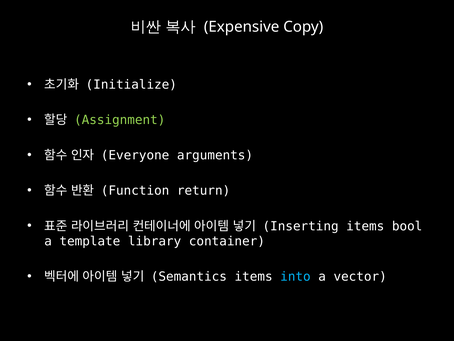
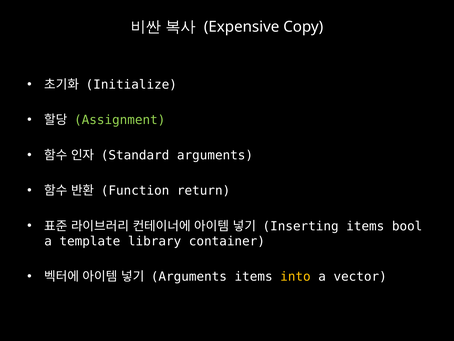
Everyone: Everyone -> Standard
Semantics at (189, 276): Semantics -> Arguments
into colour: light blue -> yellow
